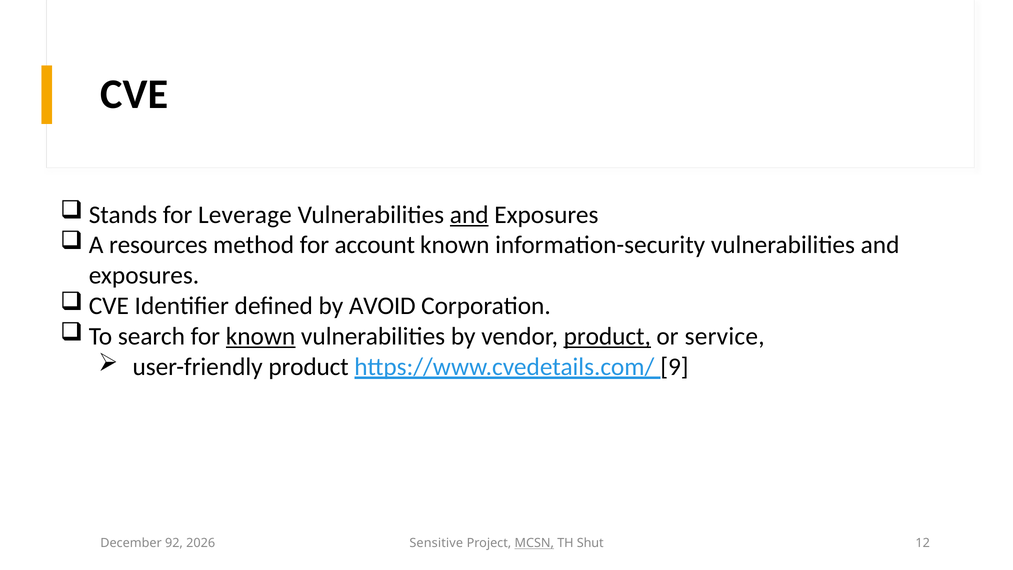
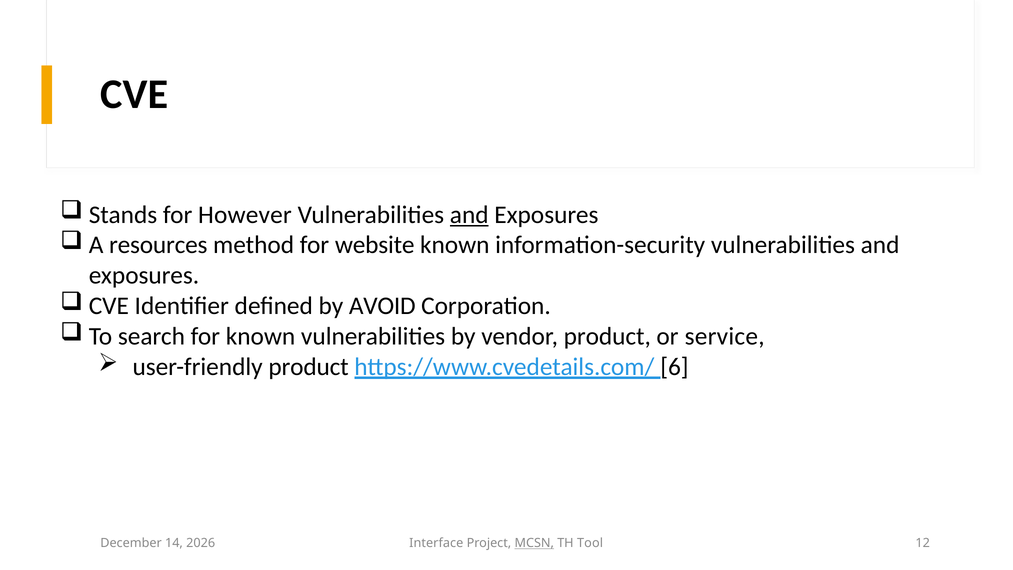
Leverage: Leverage -> However
account: account -> website
known at (261, 336) underline: present -> none
product at (607, 336) underline: present -> none
9: 9 -> 6
92: 92 -> 14
Sensitive: Sensitive -> Interface
Shut: Shut -> Tool
